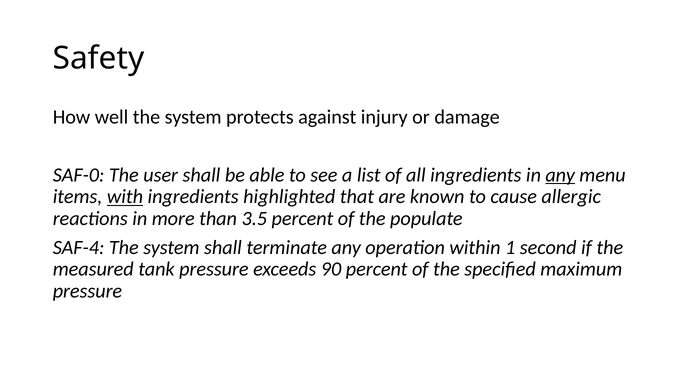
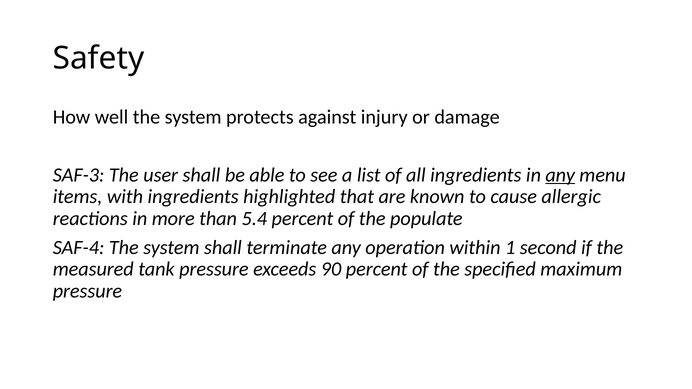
SAF-0: SAF-0 -> SAF-3
with underline: present -> none
3.5: 3.5 -> 5.4
